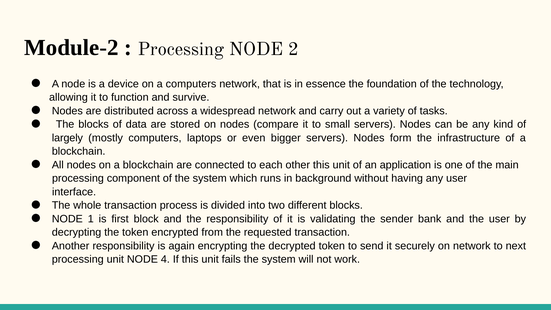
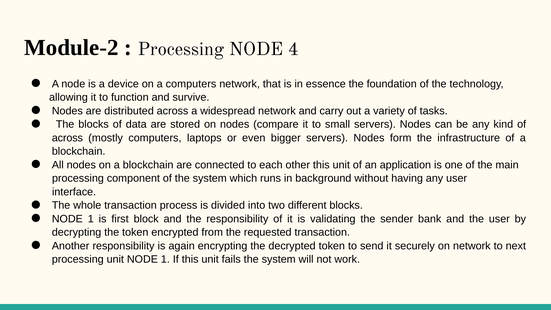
2: 2 -> 4
largely at (67, 138): largely -> across
unit NODE 4: 4 -> 1
